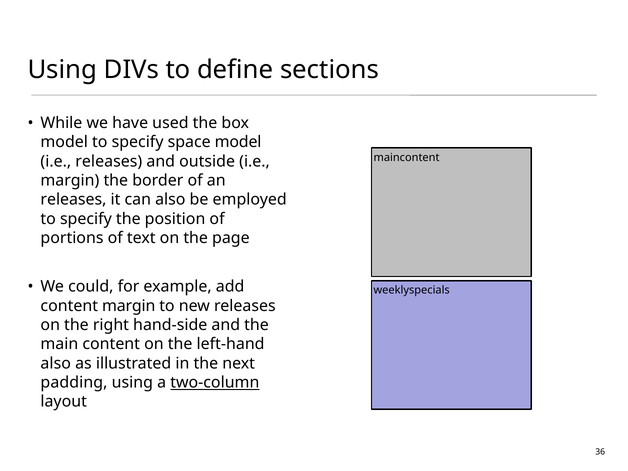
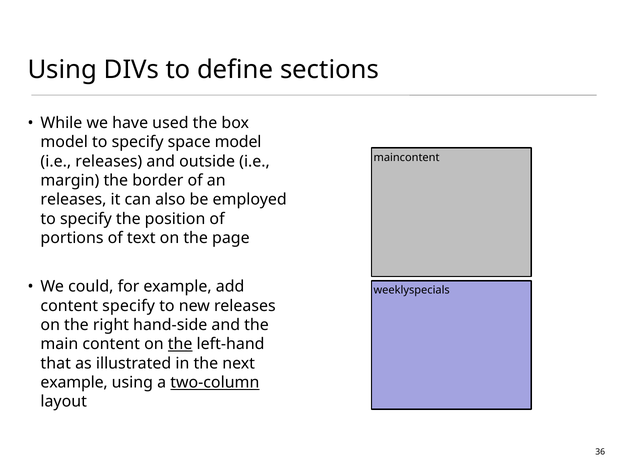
content margin: margin -> specify
the at (180, 344) underline: none -> present
also at (56, 363): also -> that
padding at (74, 382): padding -> example
